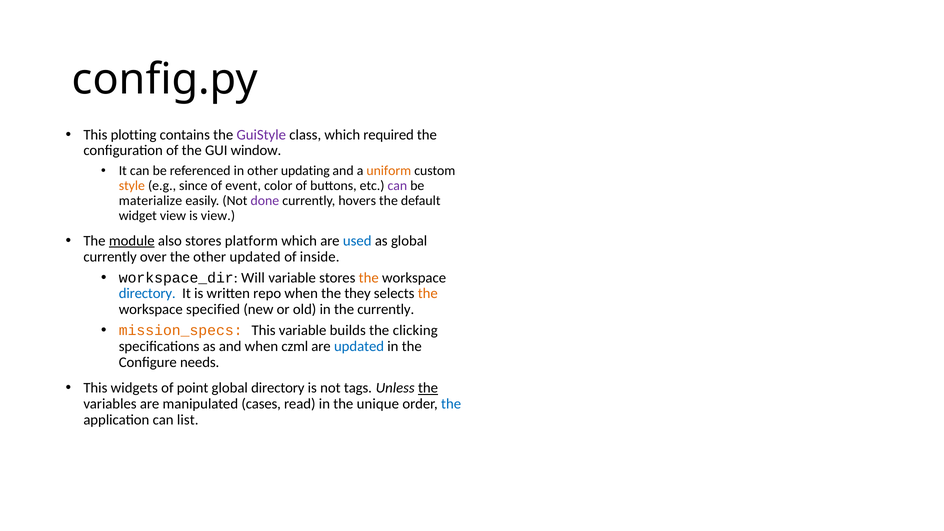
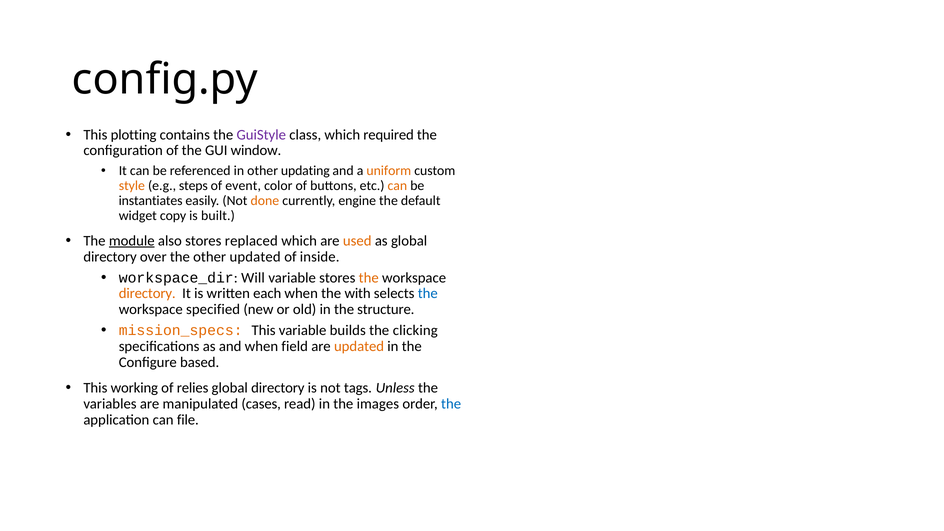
since: since -> steps
can at (397, 186) colour: purple -> orange
materialize: materialize -> instantiates
done colour: purple -> orange
hovers: hovers -> engine
widget view: view -> copy
is view: view -> built
platform: platform -> replaced
used colour: blue -> orange
currently at (110, 257): currently -> directory
directory at (147, 294) colour: blue -> orange
repo: repo -> each
they: they -> with
the at (428, 294) colour: orange -> blue
the currently: currently -> structure
czml: czml -> field
updated at (359, 346) colour: blue -> orange
needs: needs -> based
widgets: widgets -> working
point: point -> relies
the at (428, 388) underline: present -> none
unique: unique -> images
list: list -> file
